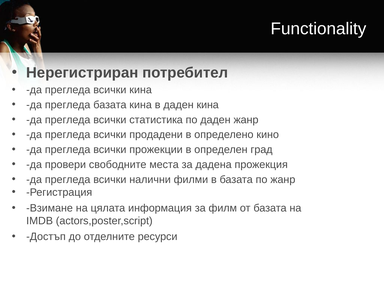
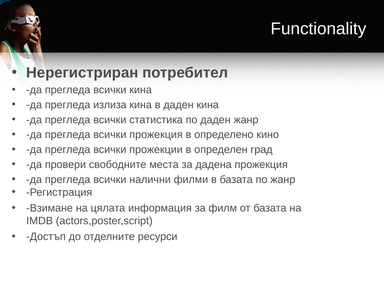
прегледа базата: базата -> излиза
всички продадени: продадени -> прожекция
